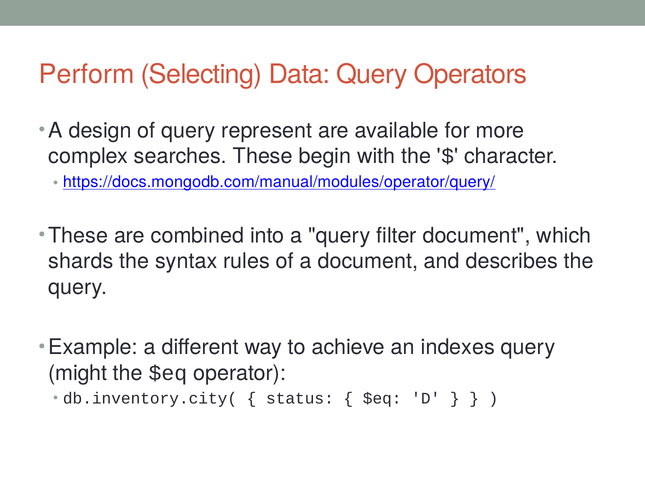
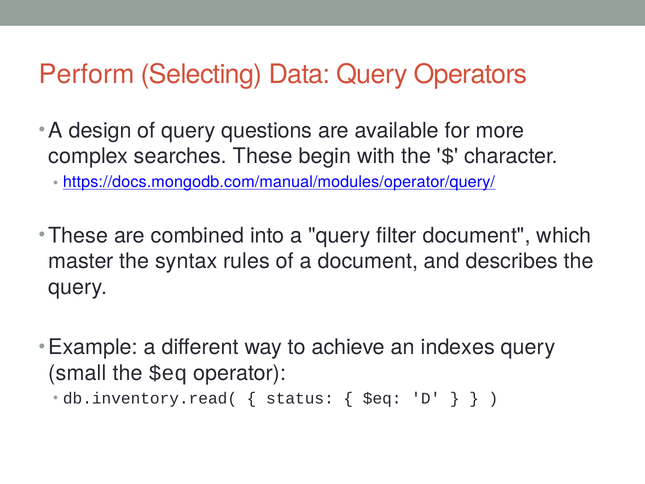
represent: represent -> questions
shards: shards -> master
might: might -> small
db.inventory.city(: db.inventory.city( -> db.inventory.read(
